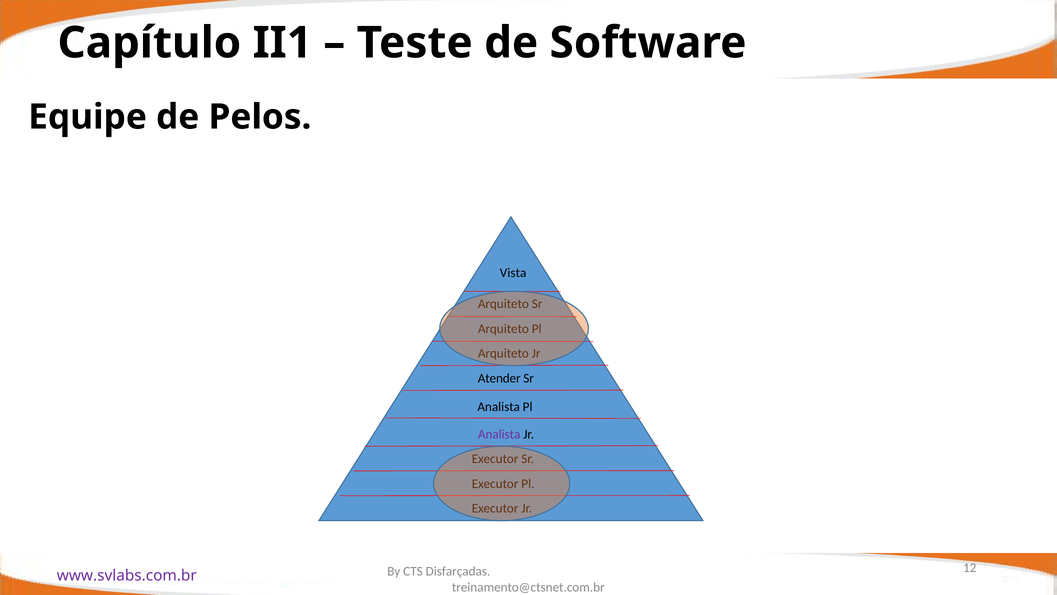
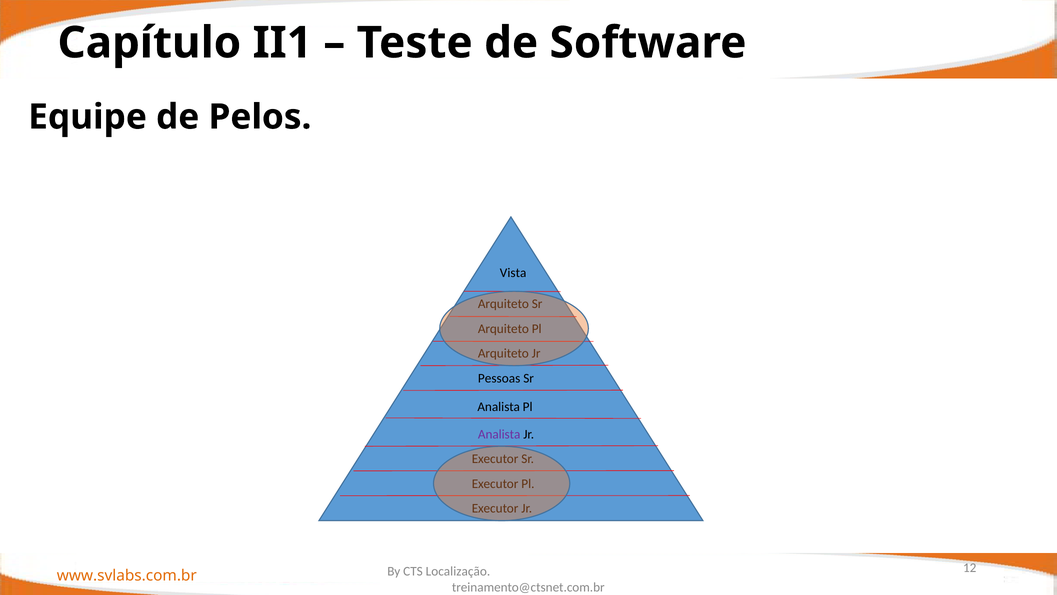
Atender: Atender -> Pessoas
Disfarçadas: Disfarçadas -> Localização
www.svlabs.com.br colour: purple -> orange
